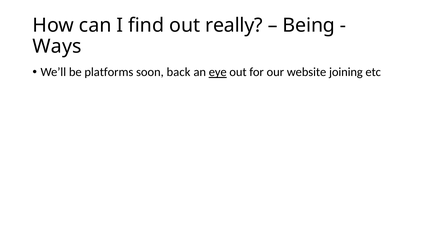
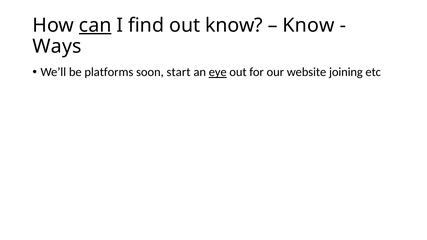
can underline: none -> present
out really: really -> know
Being at (309, 25): Being -> Know
back: back -> start
